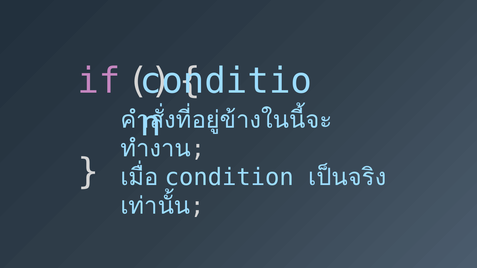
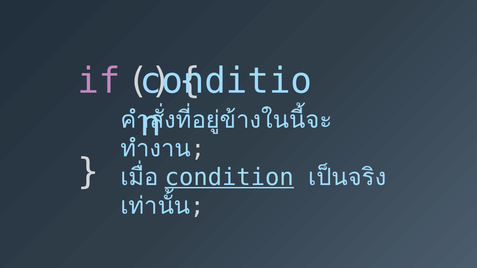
condition underline: none -> present
